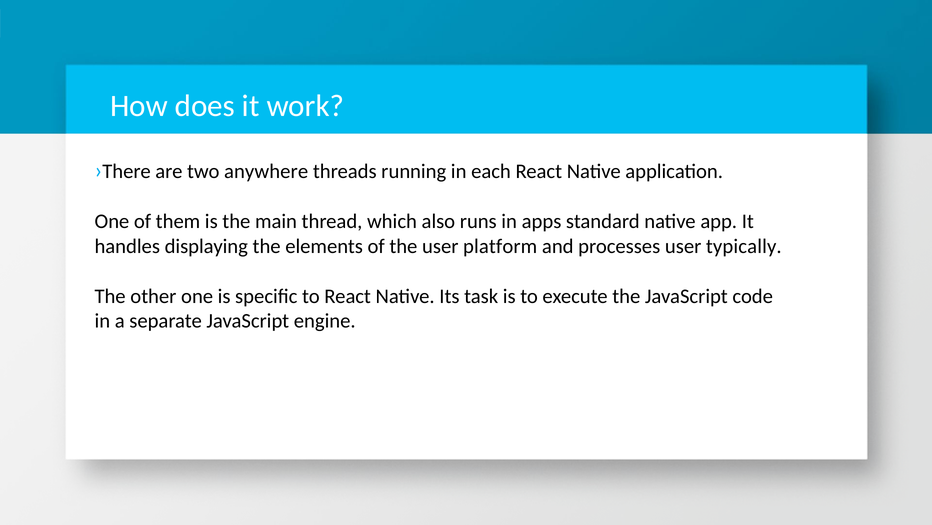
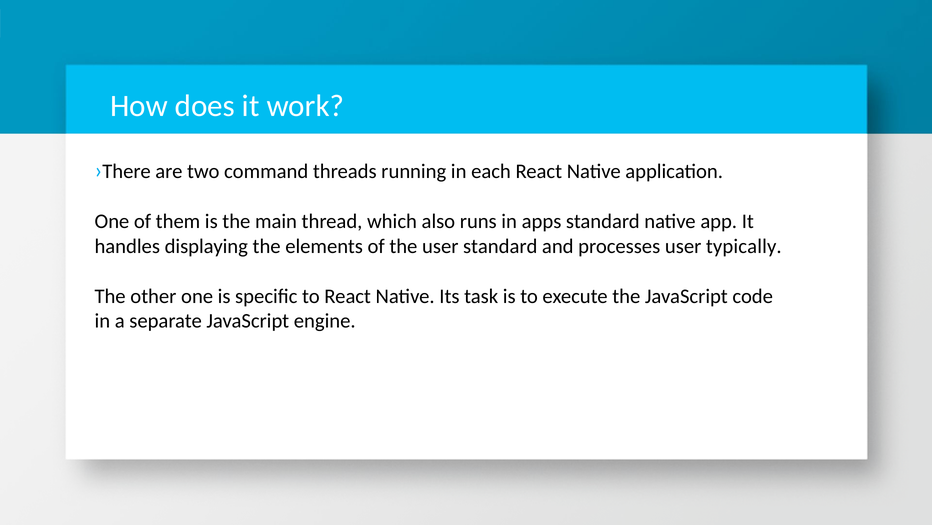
anywhere: anywhere -> command
user platform: platform -> standard
